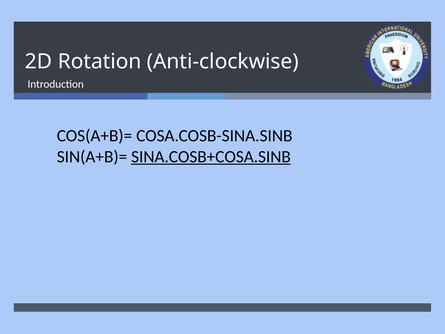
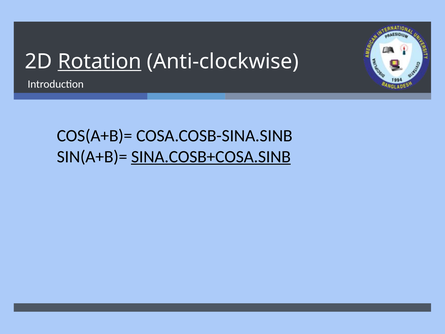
Rotation underline: none -> present
